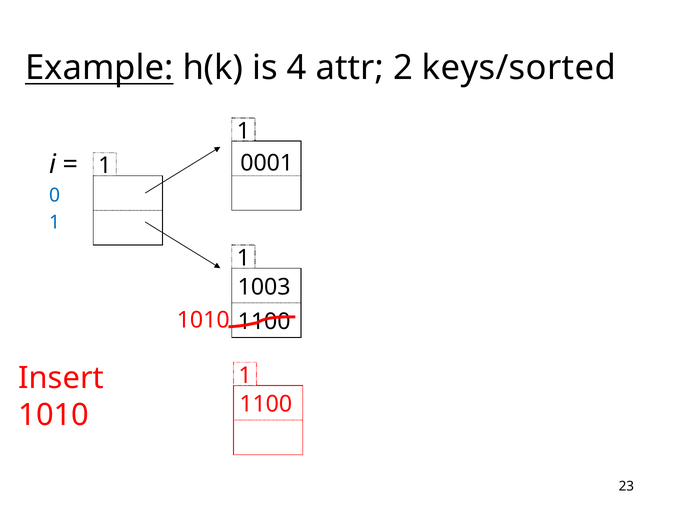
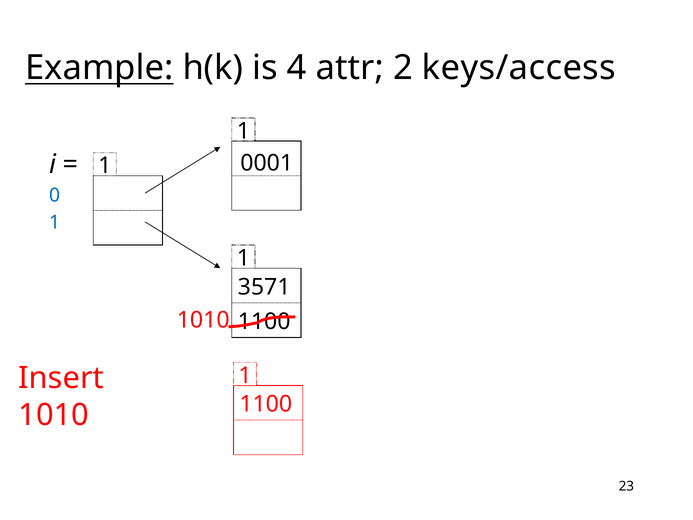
keys/sorted: keys/sorted -> keys/access
1003: 1003 -> 3571
